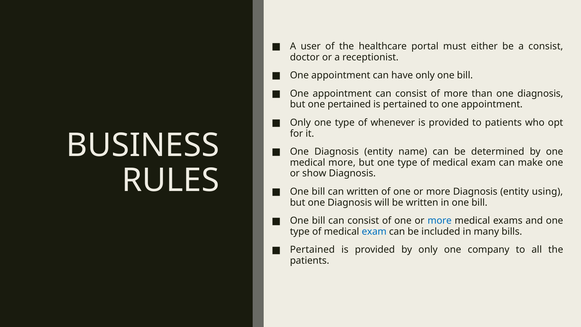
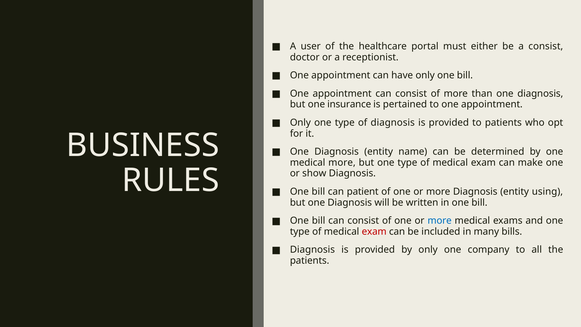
one pertained: pertained -> insurance
of whenever: whenever -> diagnosis
can written: written -> patient
exam at (374, 231) colour: blue -> red
Pertained at (312, 250): Pertained -> Diagnosis
